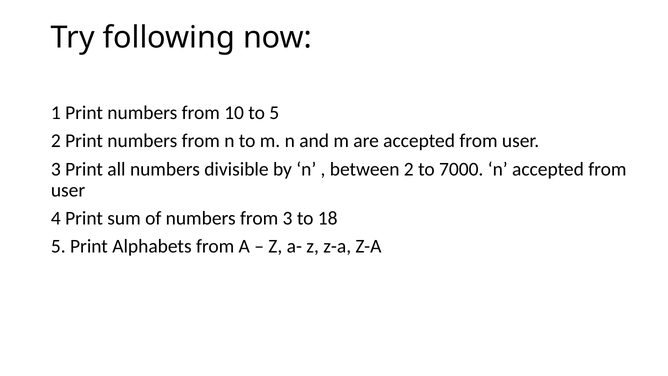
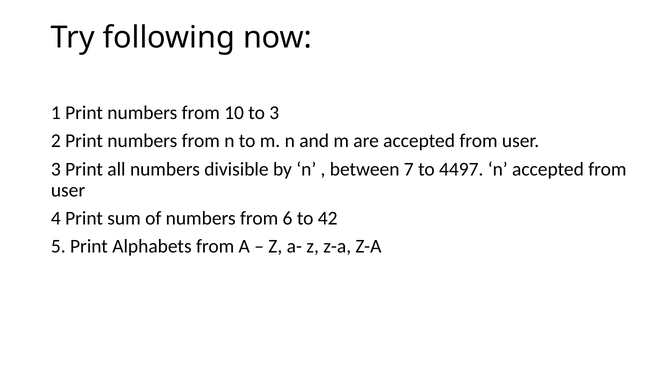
to 5: 5 -> 3
between 2: 2 -> 7
7000: 7000 -> 4497
from 3: 3 -> 6
18: 18 -> 42
